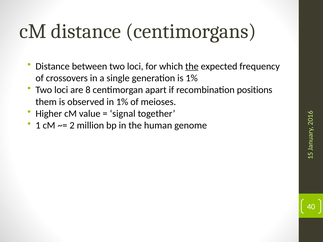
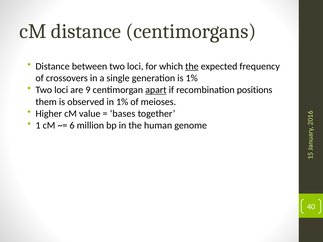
8: 8 -> 9
apart underline: none -> present
signal: signal -> bases
2 at (72, 126): 2 -> 6
